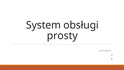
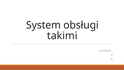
prosty: prosty -> takimi
